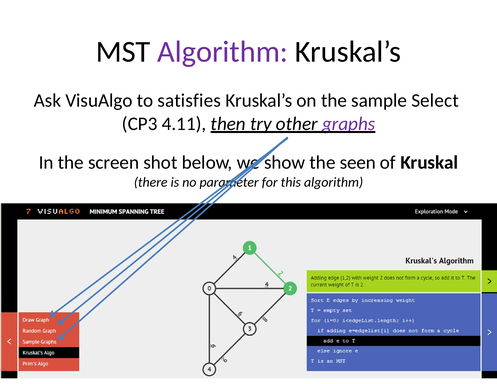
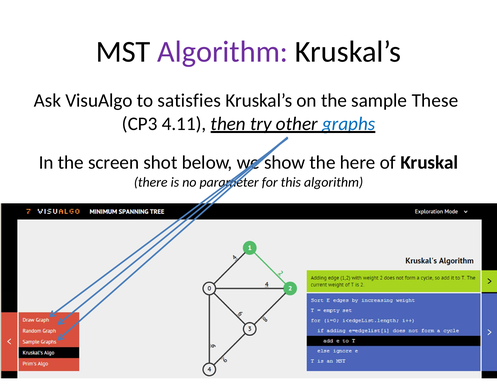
Select: Select -> These
graphs colour: purple -> blue
seen: seen -> here
